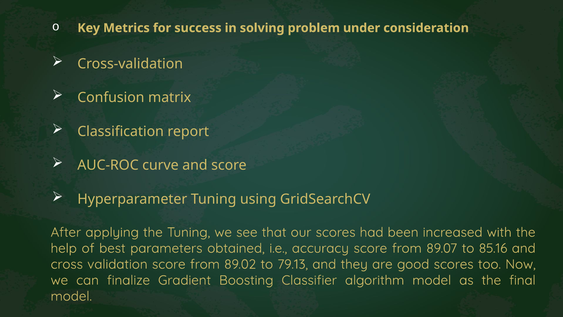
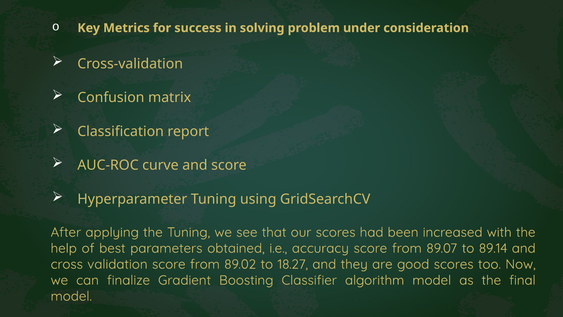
85.16: 85.16 -> 89.14
79.13: 79.13 -> 18.27
